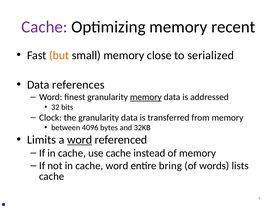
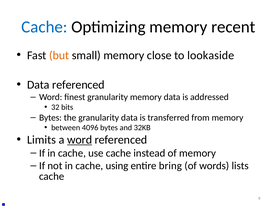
Cache at (44, 27) colour: purple -> blue
serialized: serialized -> lookaside
Data references: references -> referenced
memory at (146, 97) underline: present -> none
Clock at (50, 117): Clock -> Bytes
cache word: word -> using
